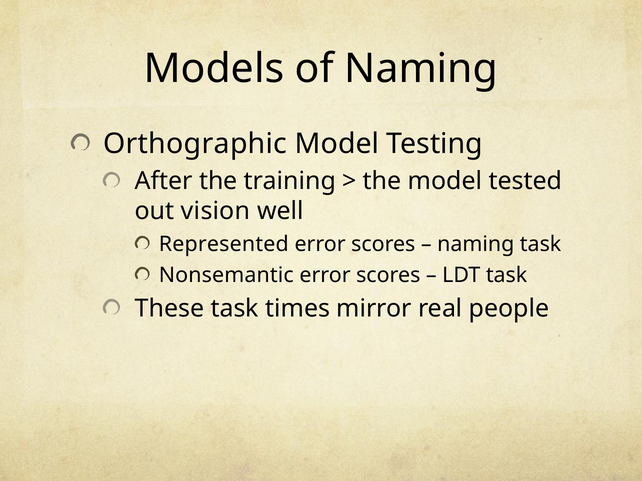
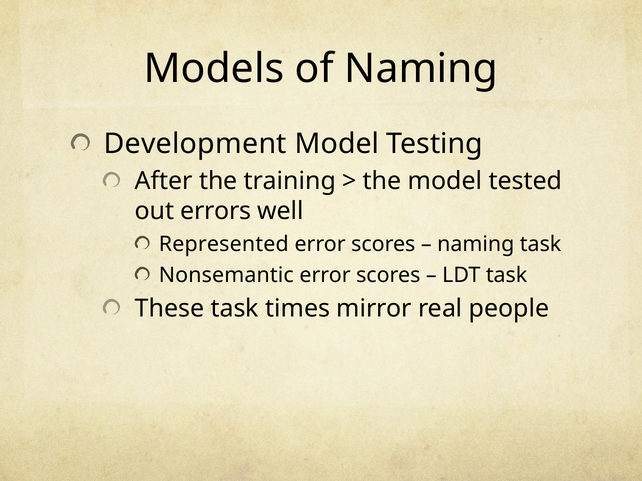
Orthographic: Orthographic -> Development
vision: vision -> errors
